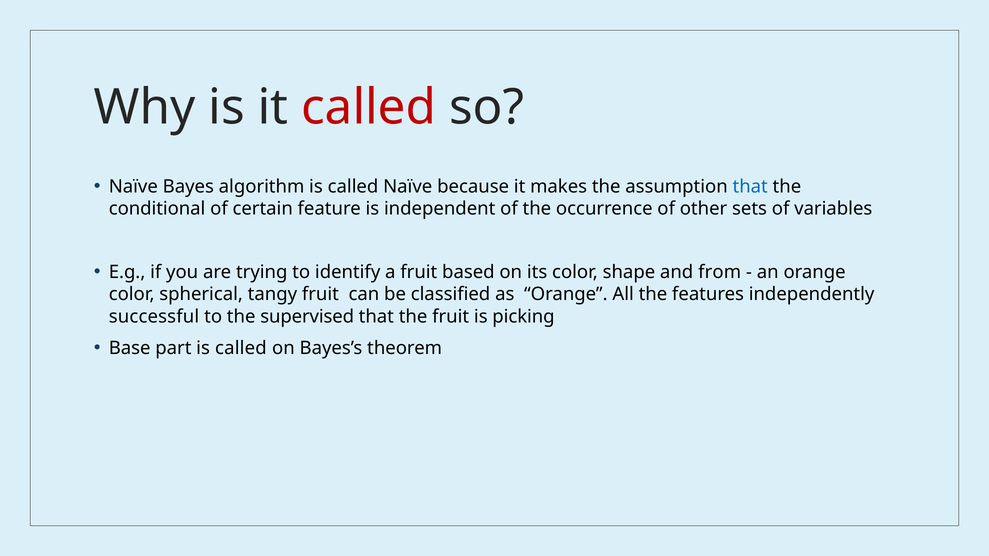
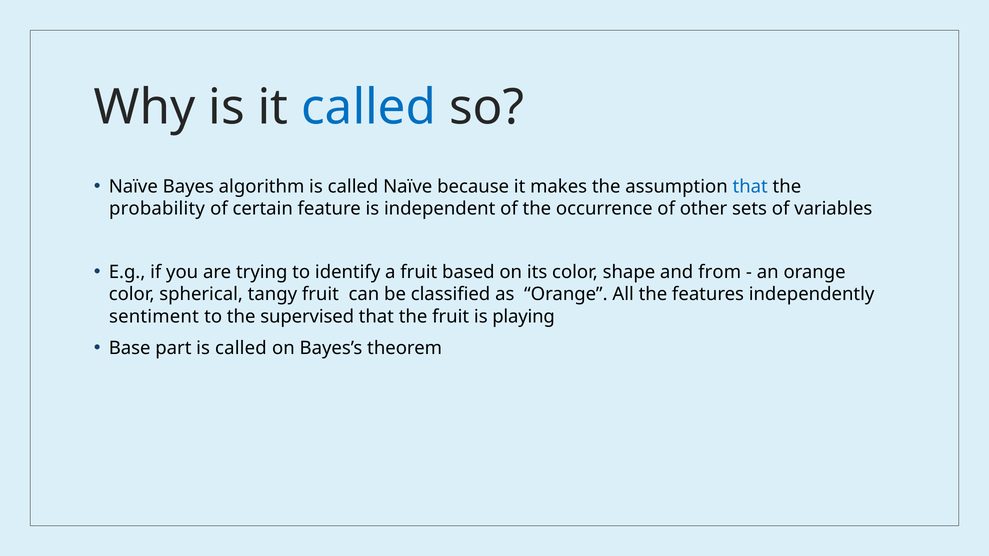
called at (369, 107) colour: red -> blue
conditional: conditional -> probability
successful: successful -> sentiment
picking: picking -> playing
